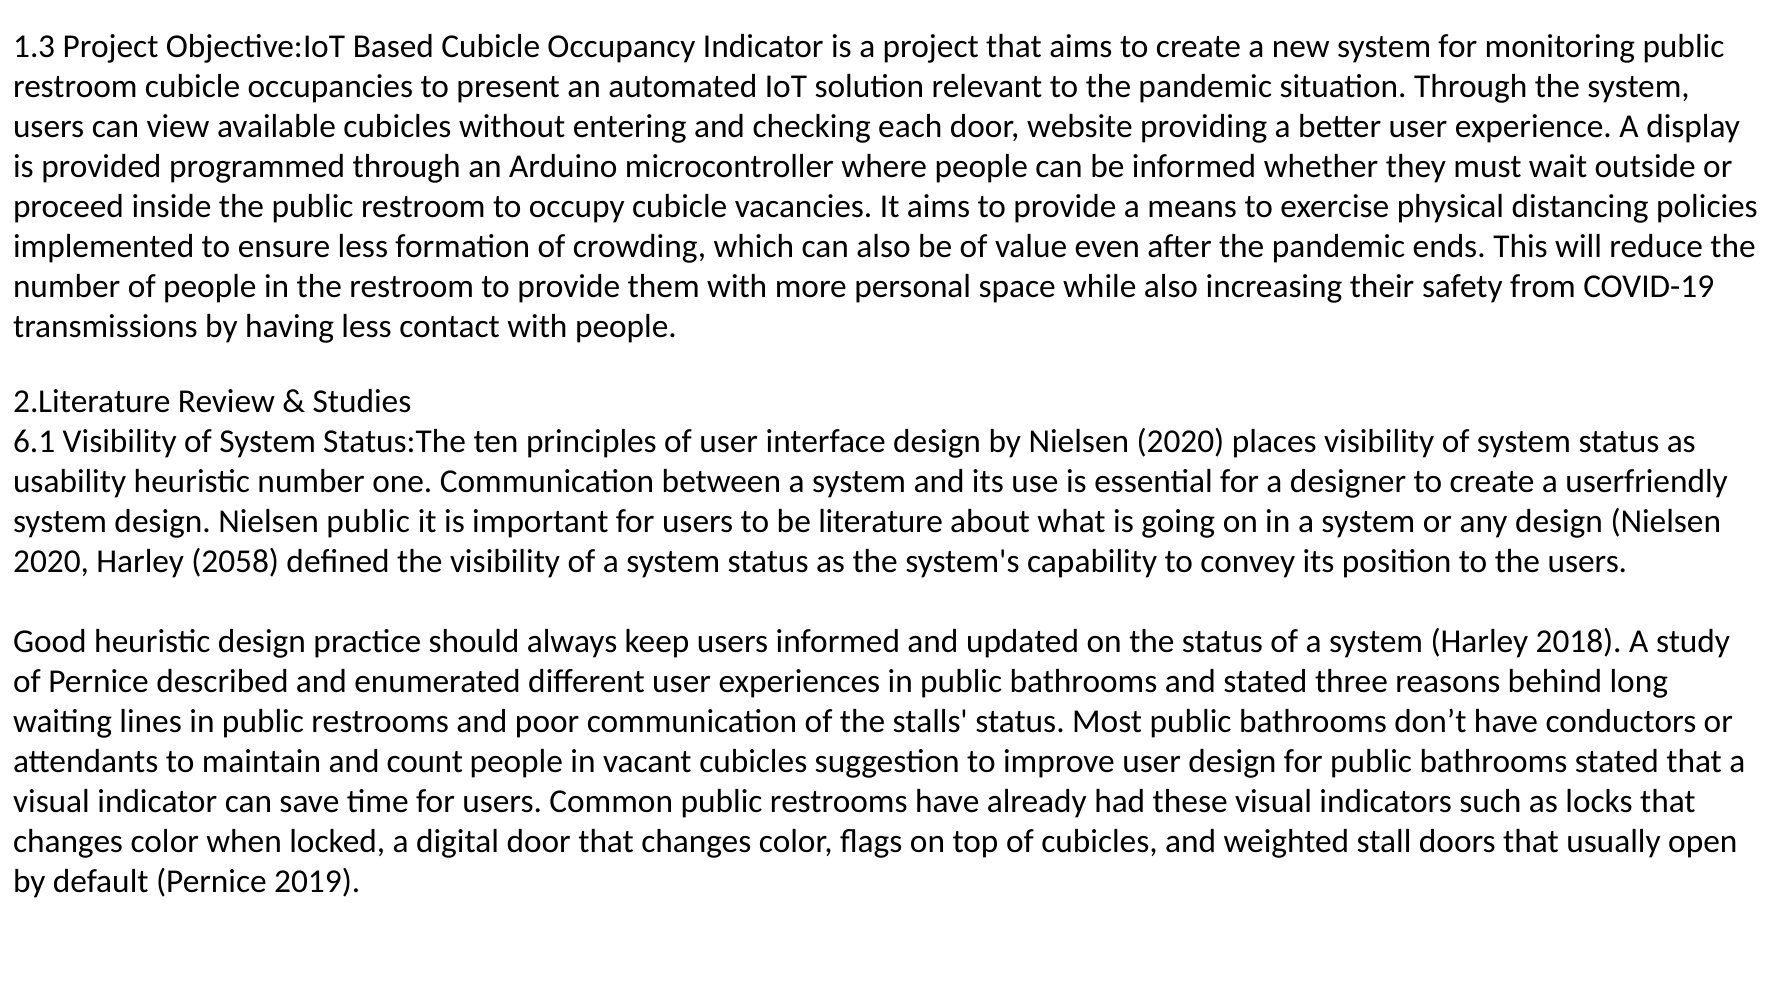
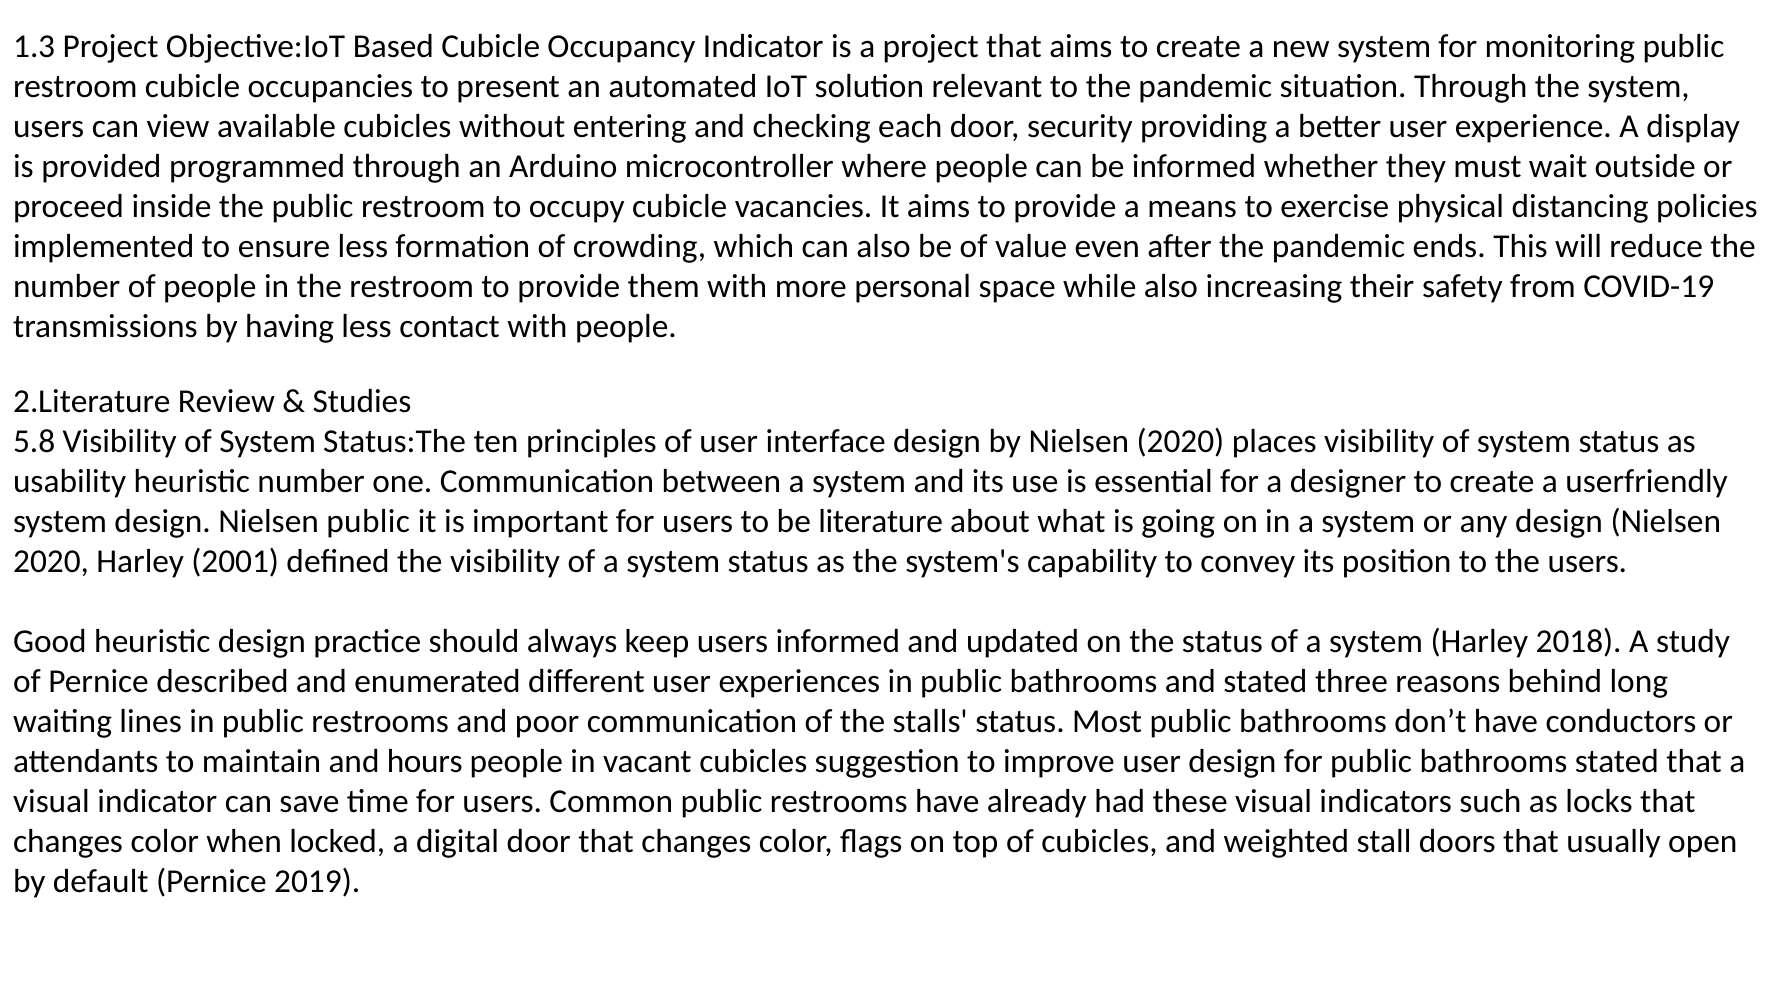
website: website -> security
6.1: 6.1 -> 5.8
2058: 2058 -> 2001
count: count -> hours
